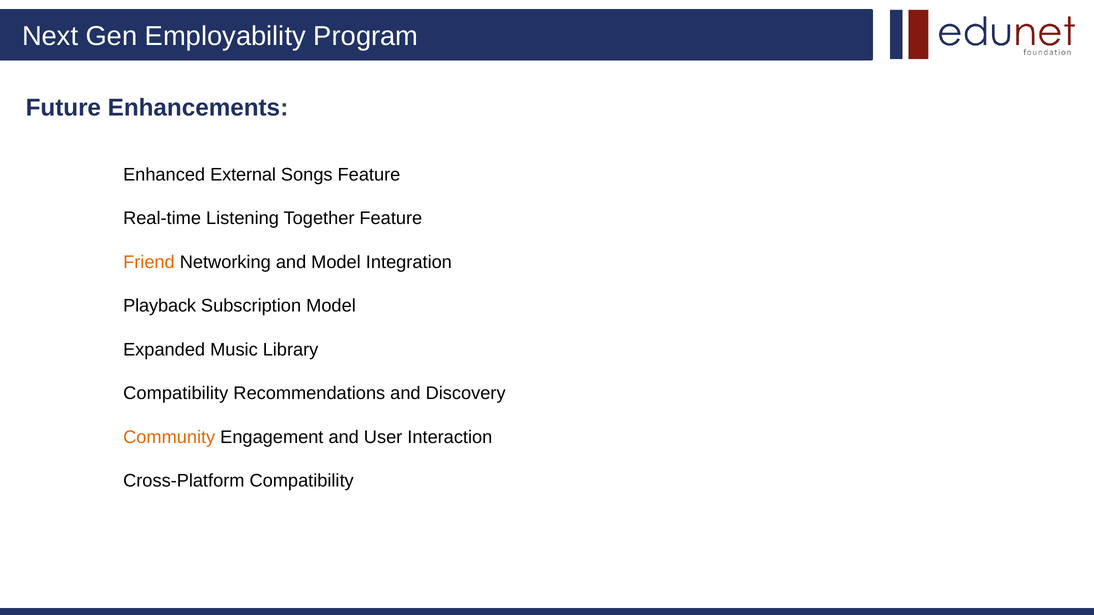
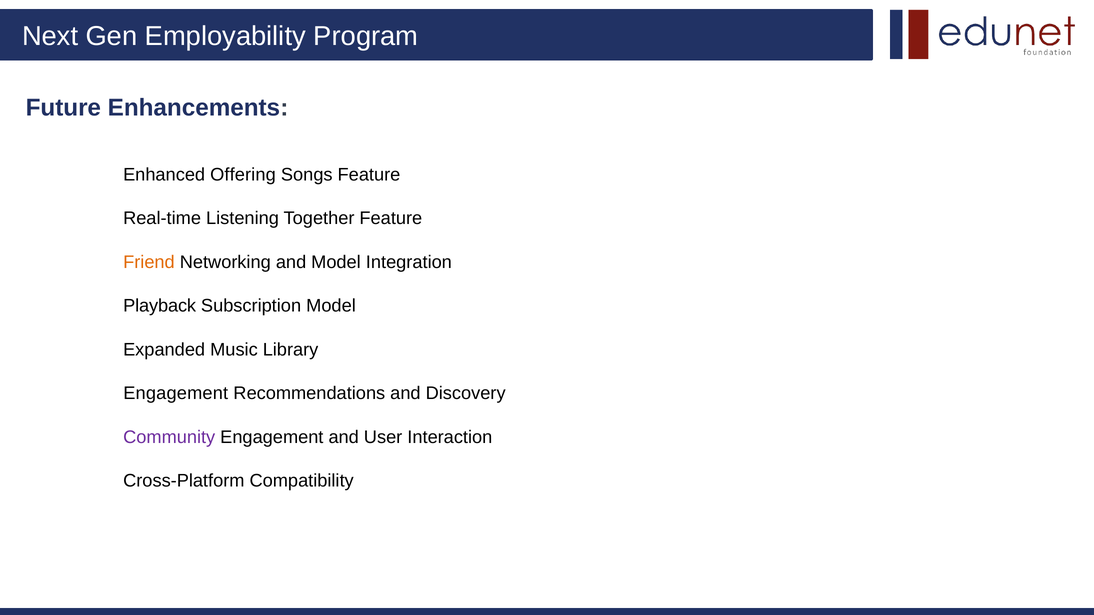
External: External -> Offering
Compatibility at (176, 394): Compatibility -> Engagement
Community colour: orange -> purple
